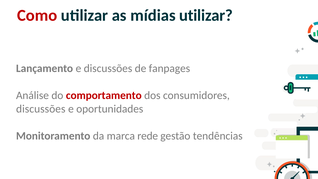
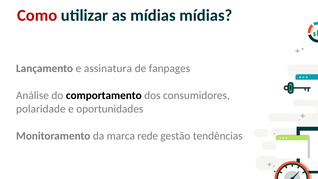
mídias utilizar: utilizar -> mídias
e discussões: discussões -> assinatura
comportamento colour: red -> black
discussões at (41, 109): discussões -> polaridade
